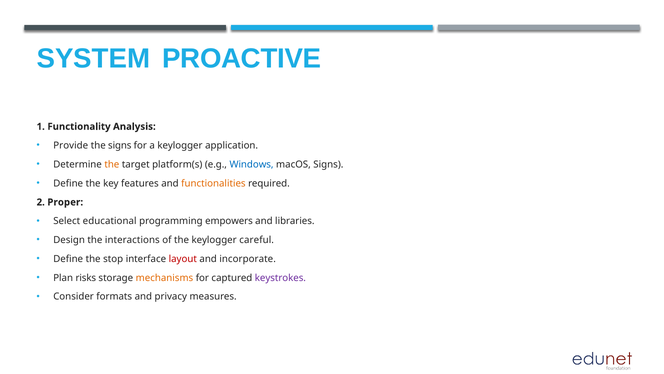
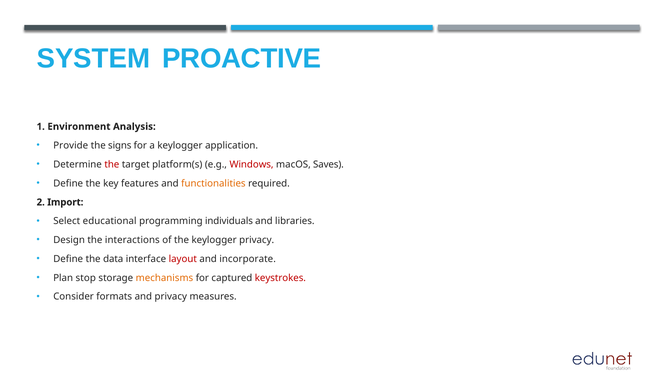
Functionality: Functionality -> Environment
the at (112, 164) colour: orange -> red
Windows colour: blue -> red
macOS Signs: Signs -> Saves
Proper: Proper -> Import
empowers: empowers -> individuals
keylogger careful: careful -> privacy
stop: stop -> data
risks: risks -> stop
keystrokes colour: purple -> red
